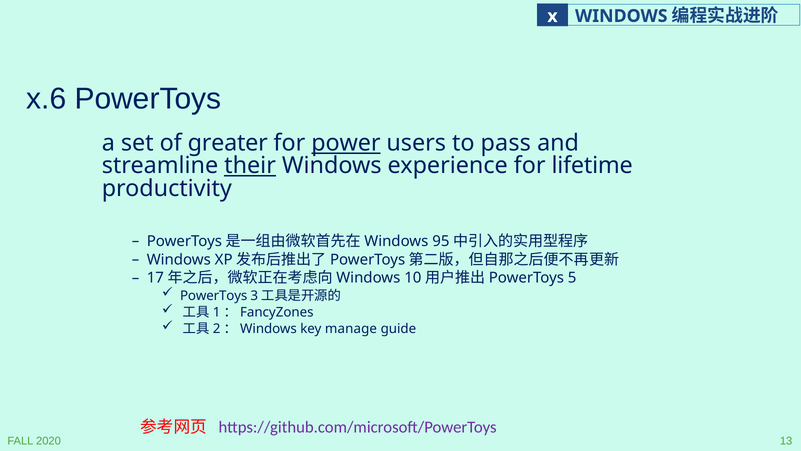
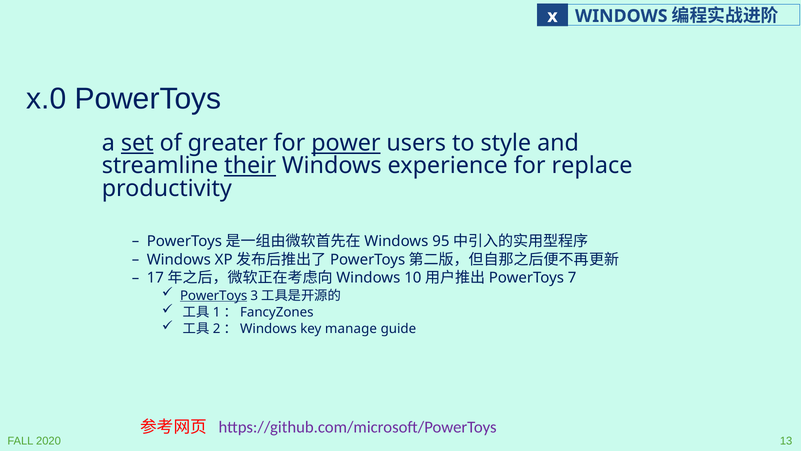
x.6: x.6 -> x.0
set underline: none -> present
pass: pass -> style
lifetime: lifetime -> replace
5: 5 -> 7
PowerToys at (214, 295) underline: none -> present
